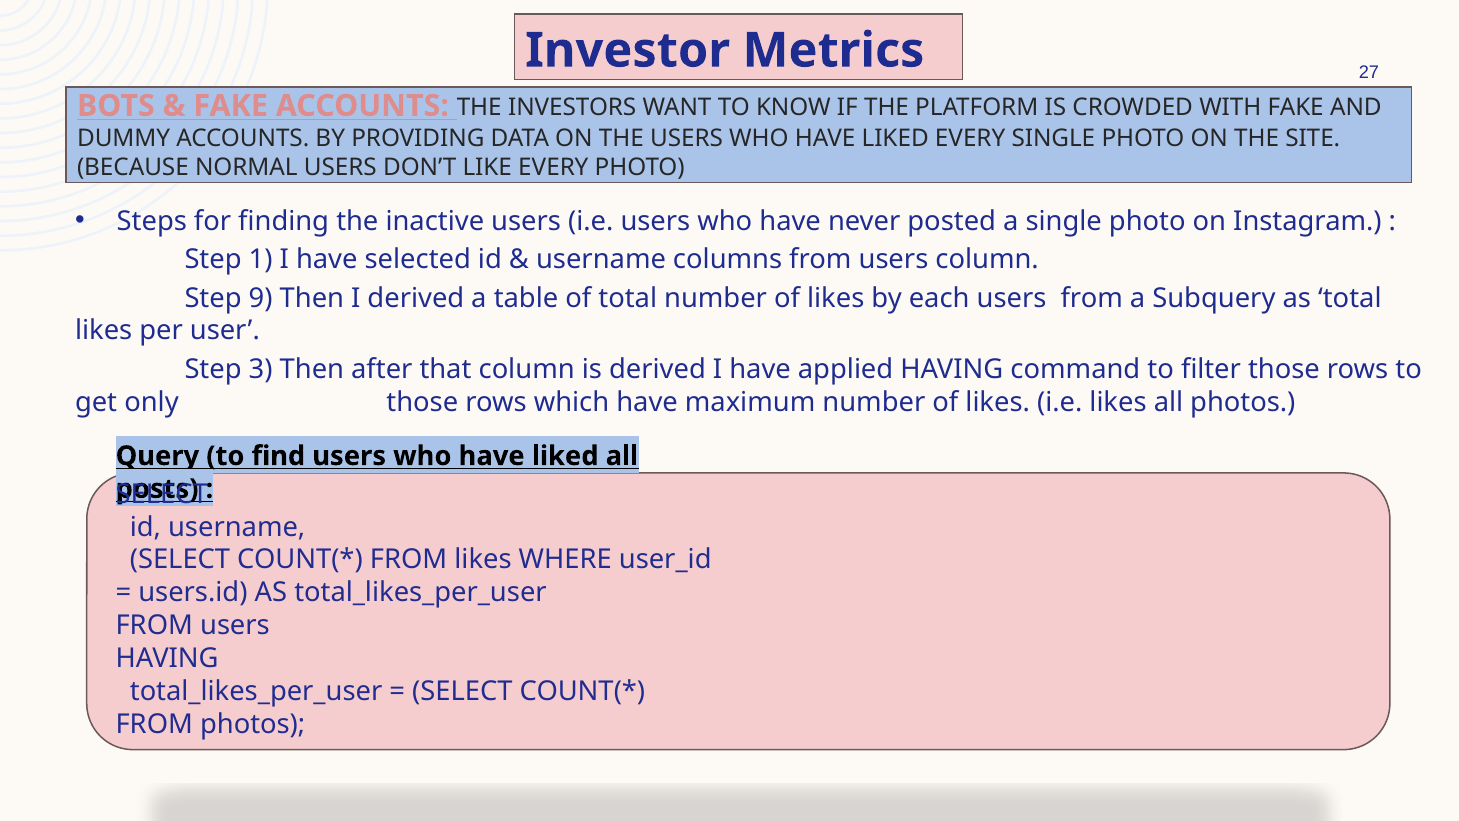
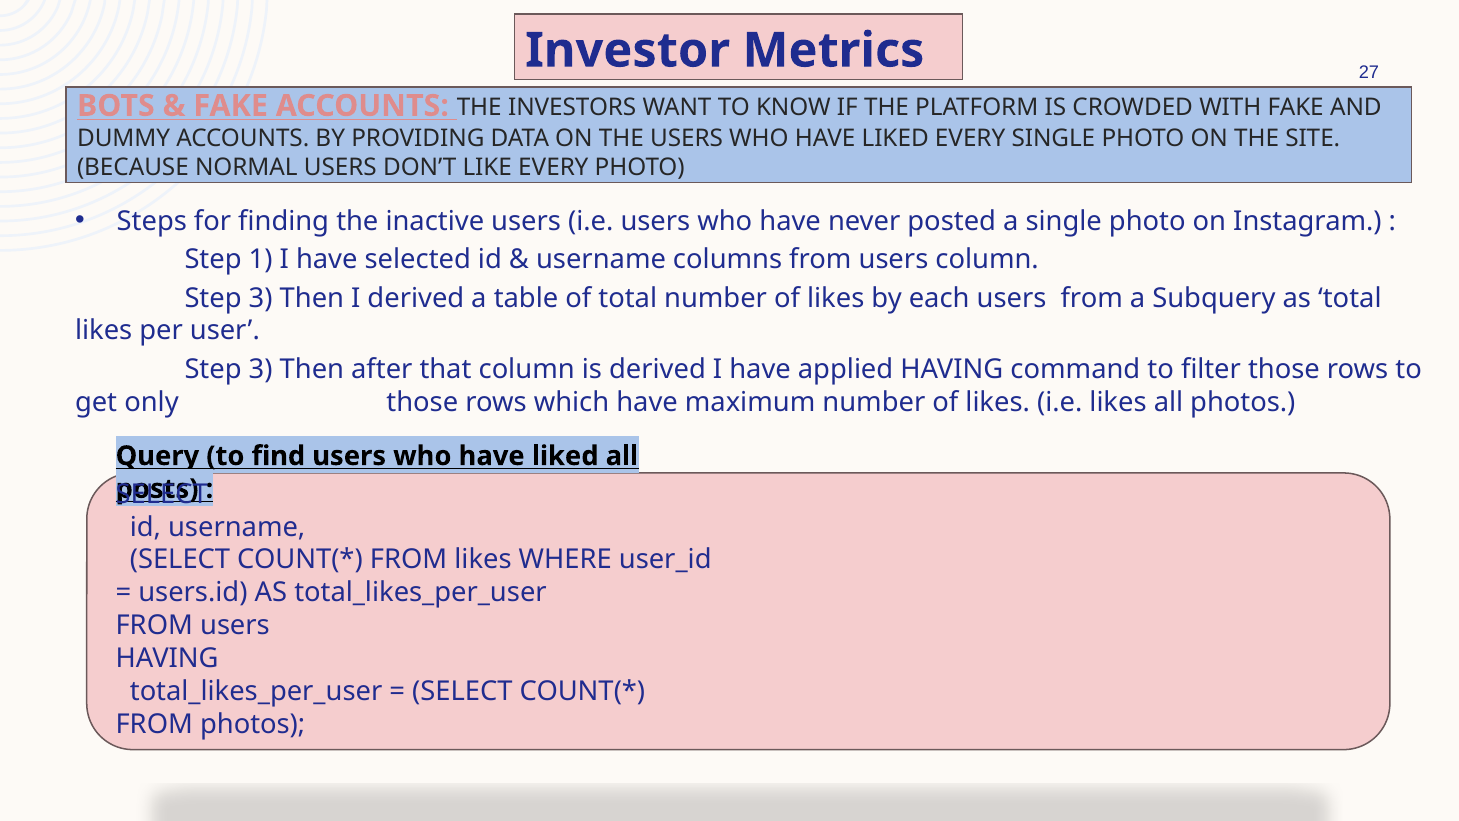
9 at (261, 298): 9 -> 3
